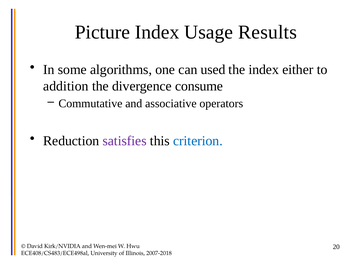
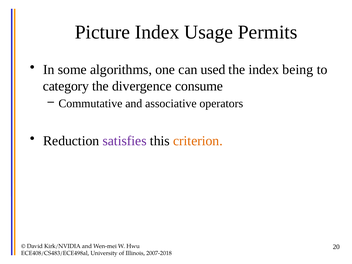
Results: Results -> Permits
either: either -> being
addition: addition -> category
criterion colour: blue -> orange
